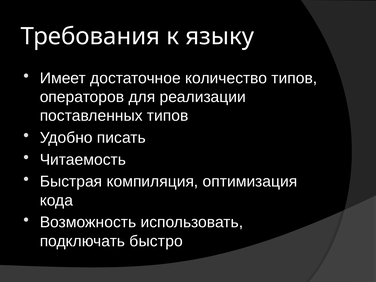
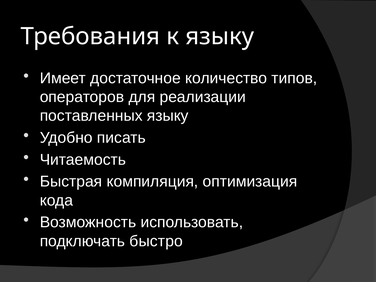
поставленных типов: типов -> языку
